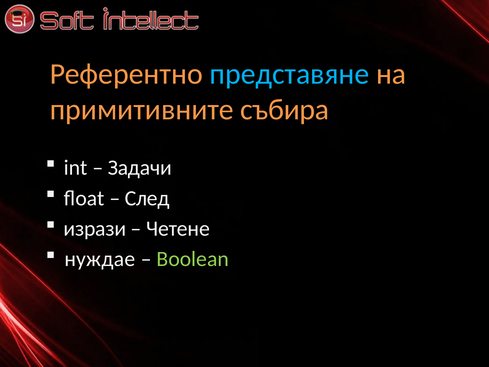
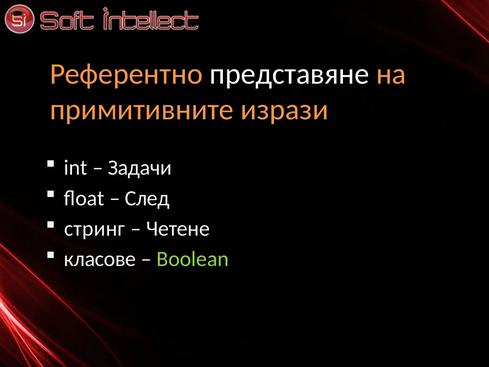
представяне colour: light blue -> white
събира: събира -> изрази
изрази: изрази -> стринг
нуждае: нуждае -> класове
